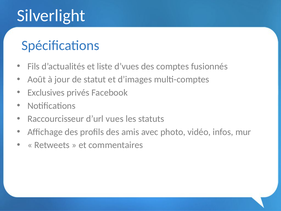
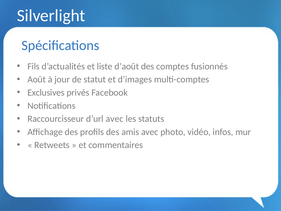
d’vues: d’vues -> d’août
d’url vues: vues -> avec
